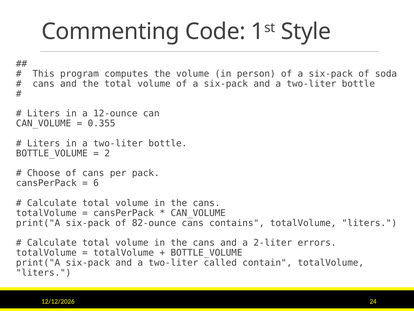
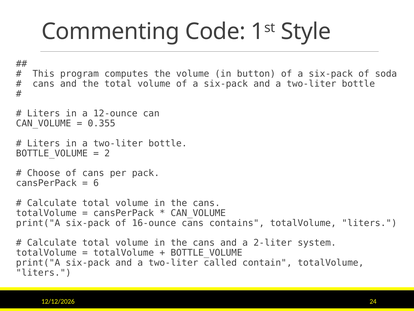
person: person -> button
82-ounce: 82-ounce -> 16-ounce
errors: errors -> system
